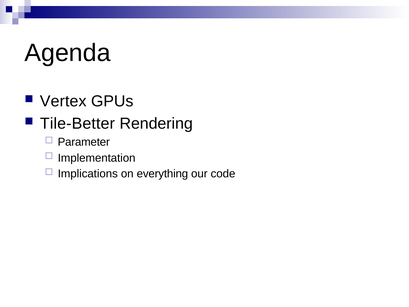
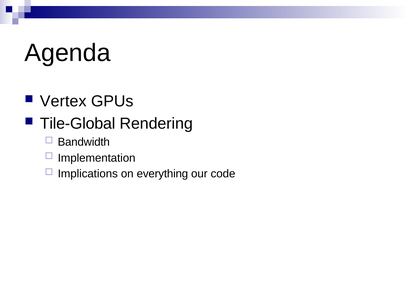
Tile-Better: Tile-Better -> Tile-Global
Parameter: Parameter -> Bandwidth
